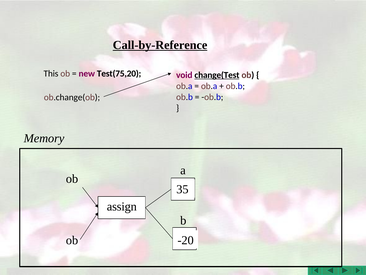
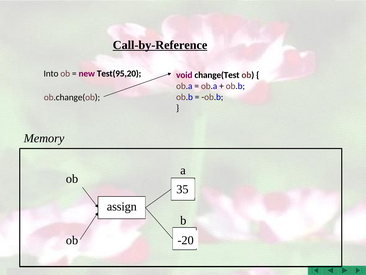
This: This -> Into
Test(75,20: Test(75,20 -> Test(95,20
change(Test underline: present -> none
